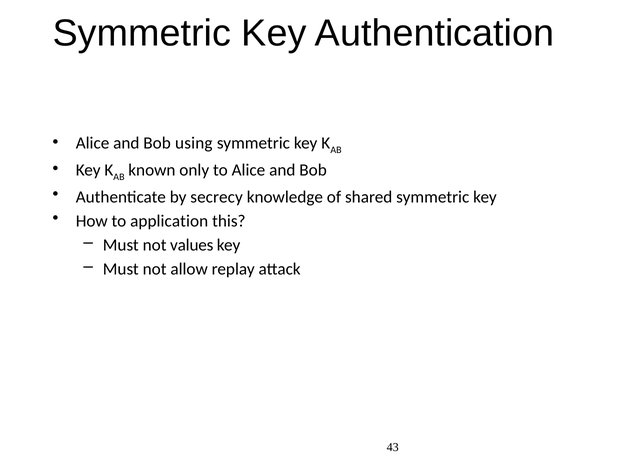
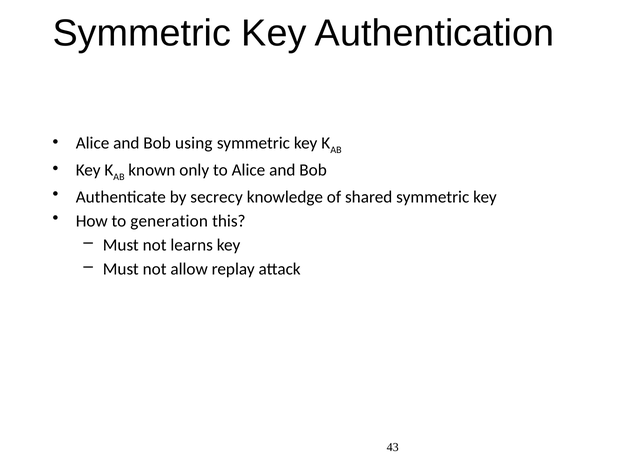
application: application -> generation
values: values -> learns
